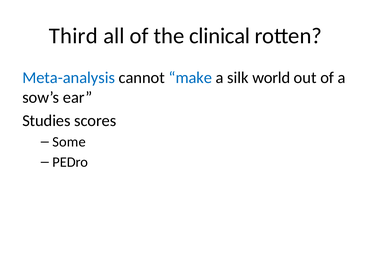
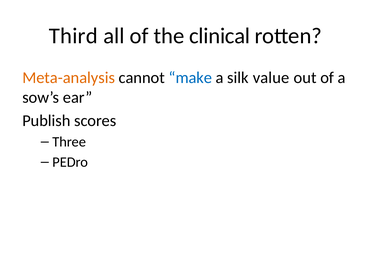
Meta-analysis colour: blue -> orange
world: world -> value
Studies: Studies -> Publish
Some: Some -> Three
